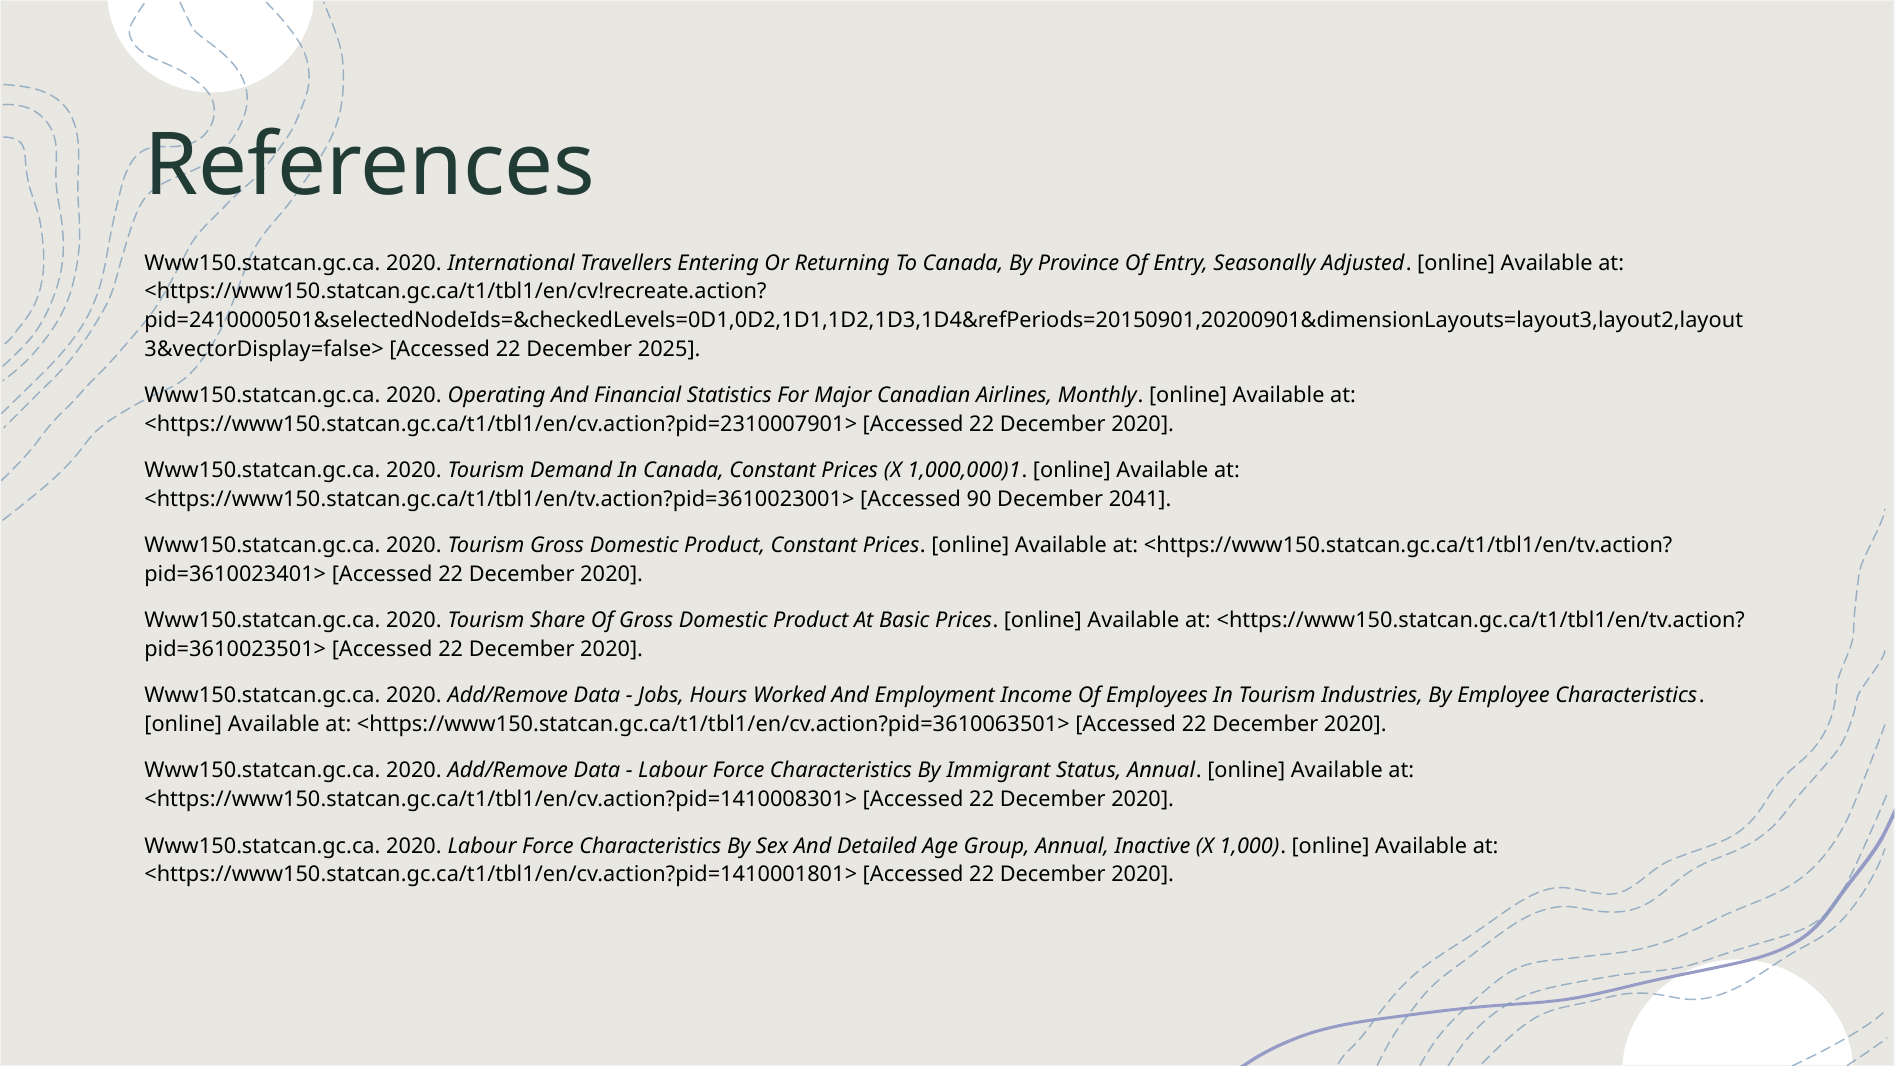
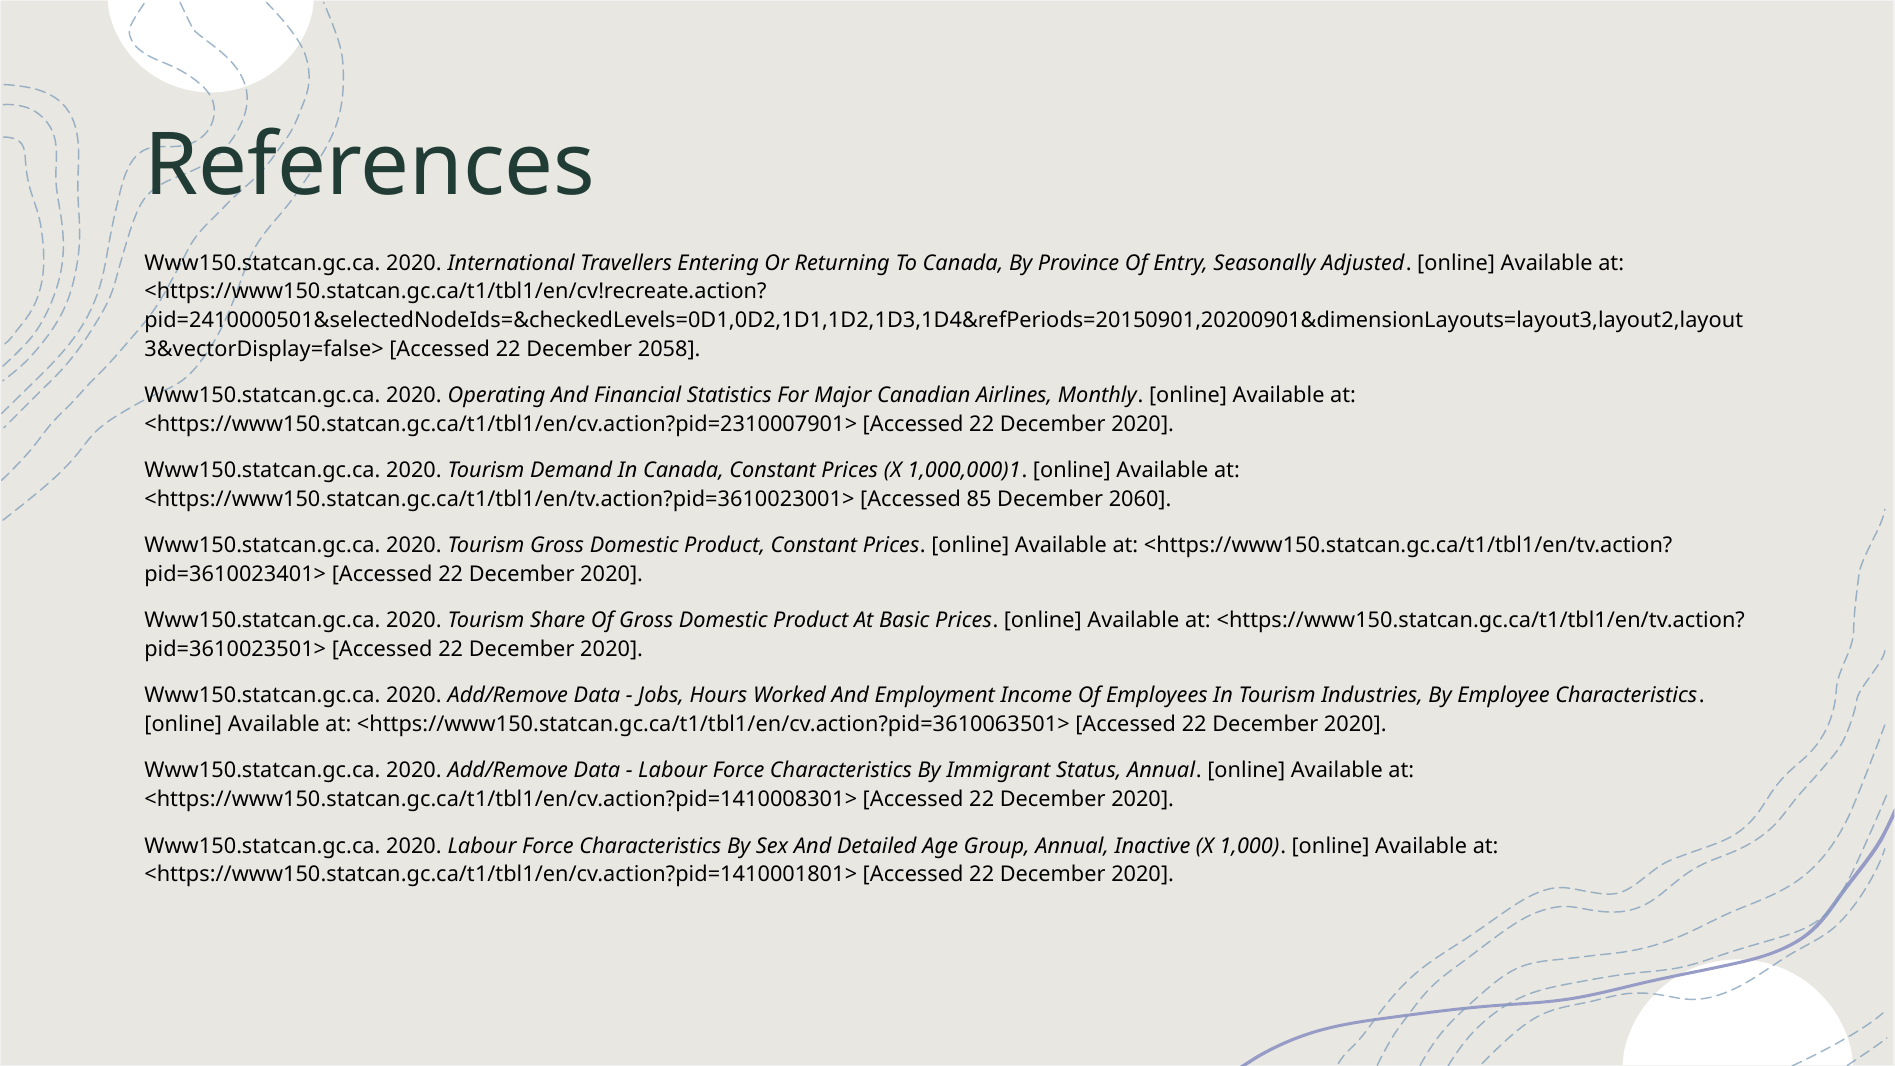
2025: 2025 -> 2058
90: 90 -> 85
2041: 2041 -> 2060
